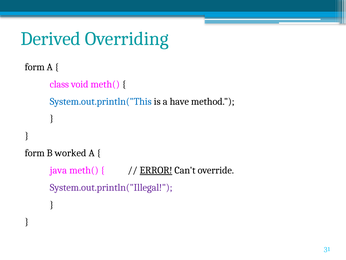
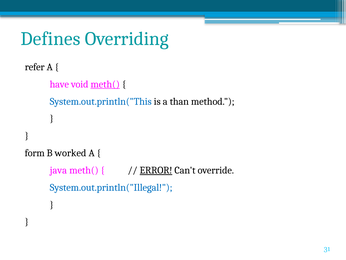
Derived: Derived -> Defines
form at (35, 67): form -> refer
class: class -> have
meth( at (105, 84) underline: none -> present
have: have -> than
System.out.println("Illegal colour: purple -> blue
